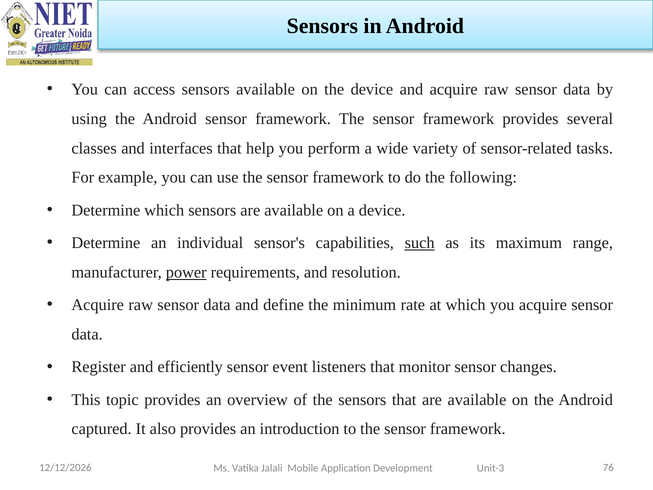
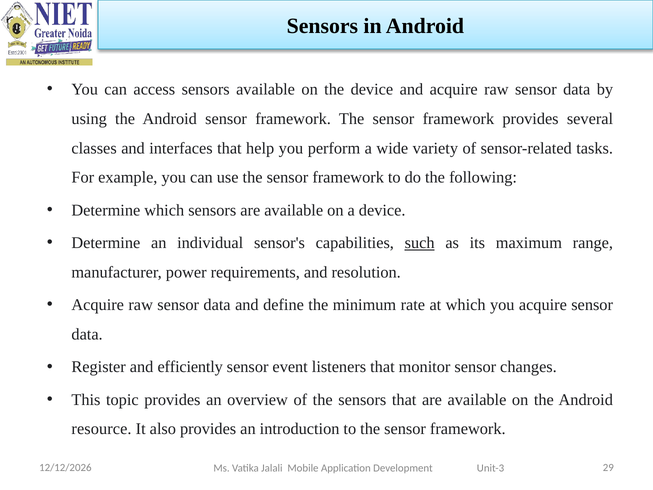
power underline: present -> none
captured: captured -> resource
76: 76 -> 29
